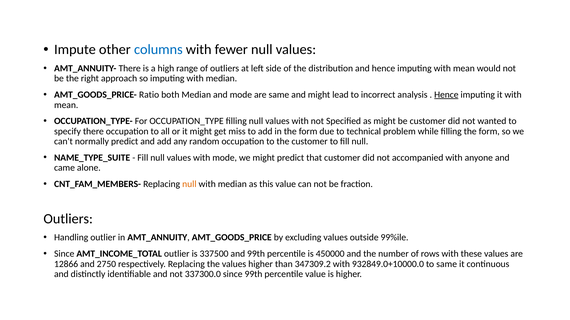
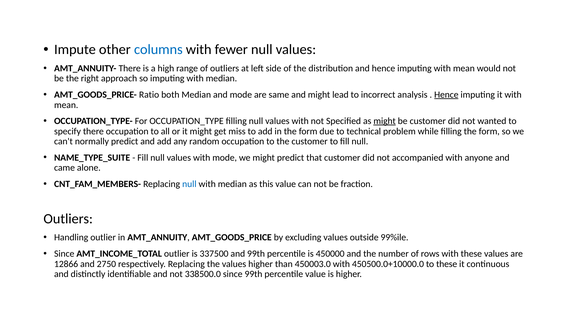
might at (385, 121) underline: none -> present
null at (189, 184) colour: orange -> blue
347309.2: 347309.2 -> 450003.0
932849.0+10000.0: 932849.0+10000.0 -> 450500.0+10000.0
to same: same -> these
337300.0: 337300.0 -> 338500.0
